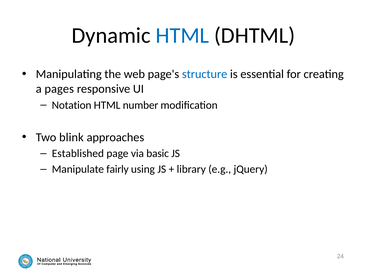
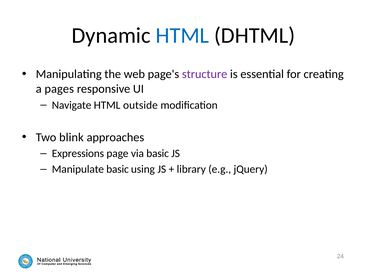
structure colour: blue -> purple
Notation: Notation -> Navigate
number: number -> outside
Established: Established -> Expressions
Manipulate fairly: fairly -> basic
